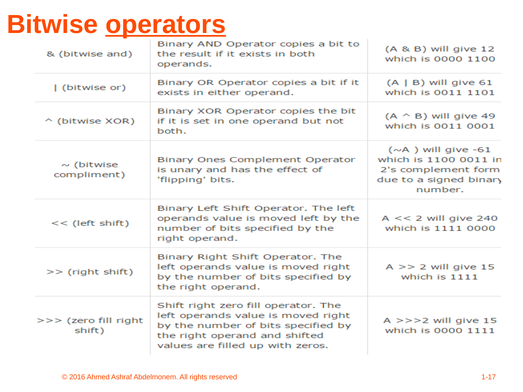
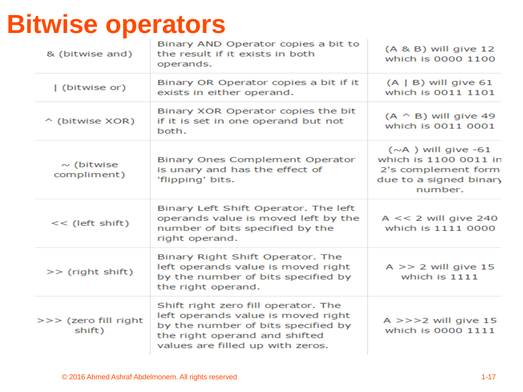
operators underline: present -> none
